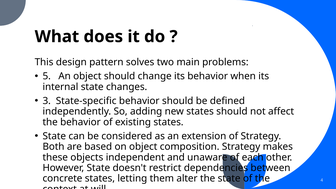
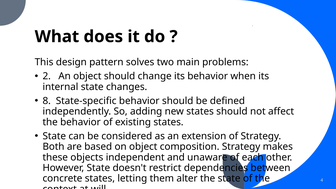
5: 5 -> 2
3: 3 -> 8
